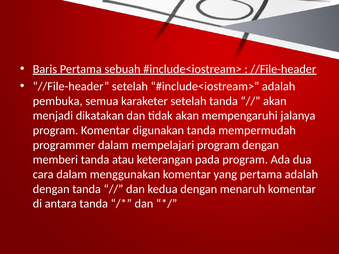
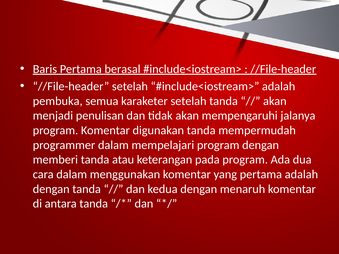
sebuah: sebuah -> berasal
dikatakan: dikatakan -> penulisan
